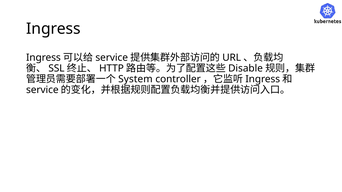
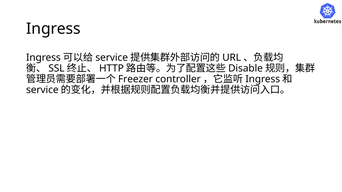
System: System -> Freezer
